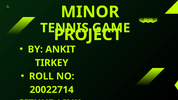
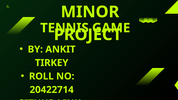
20022714: 20022714 -> 20422714
